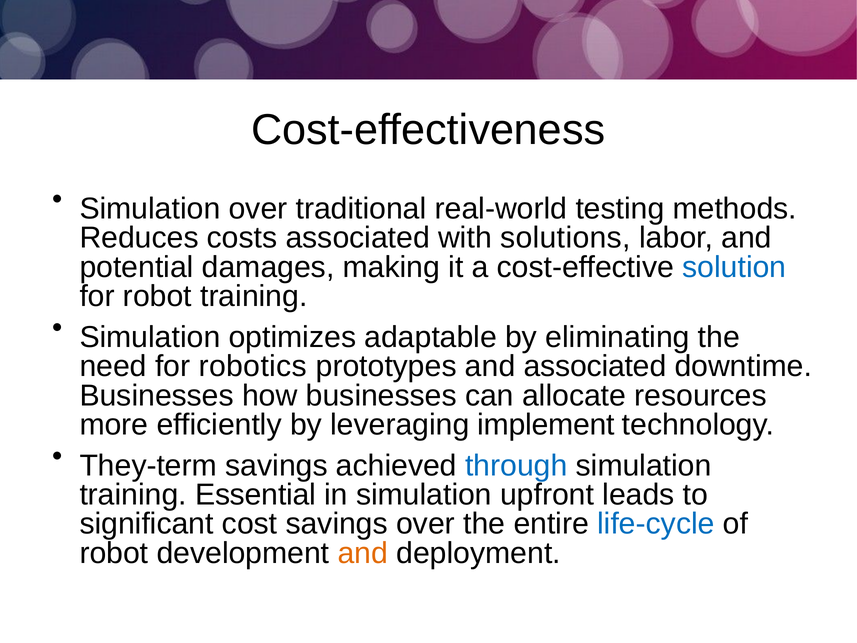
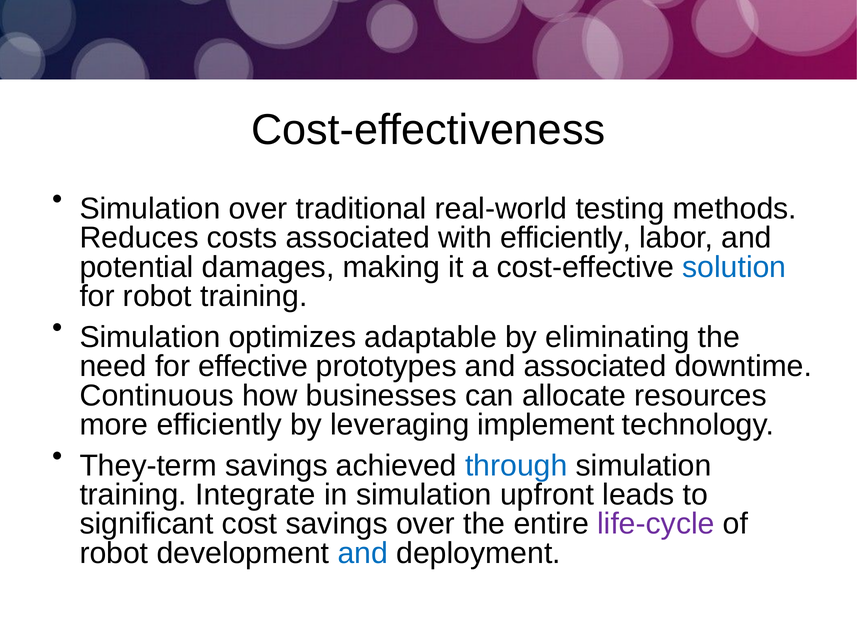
with solutions: solutions -> efficiently
robotics: robotics -> effective
Businesses at (157, 395): Businesses -> Continuous
Essential: Essential -> Integrate
life-cycle colour: blue -> purple
and at (363, 553) colour: orange -> blue
